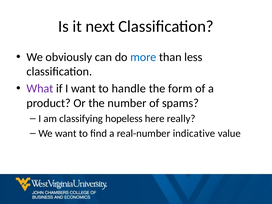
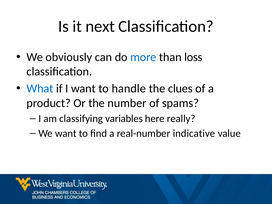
less: less -> loss
What colour: purple -> blue
form: form -> clues
hopeless: hopeless -> variables
